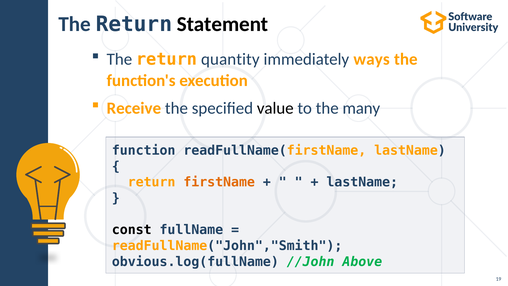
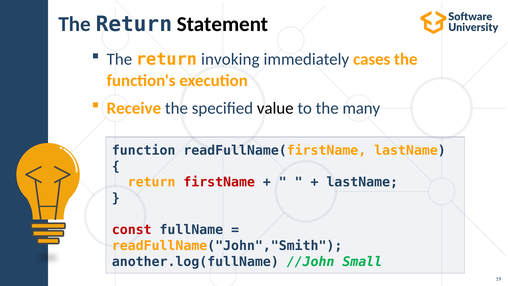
quantity: quantity -> invoking
ways: ways -> cases
firstName colour: orange -> red
const colour: black -> red
obvious.log(fullName: obvious.log(fullName -> another.log(fullName
Above: Above -> Small
